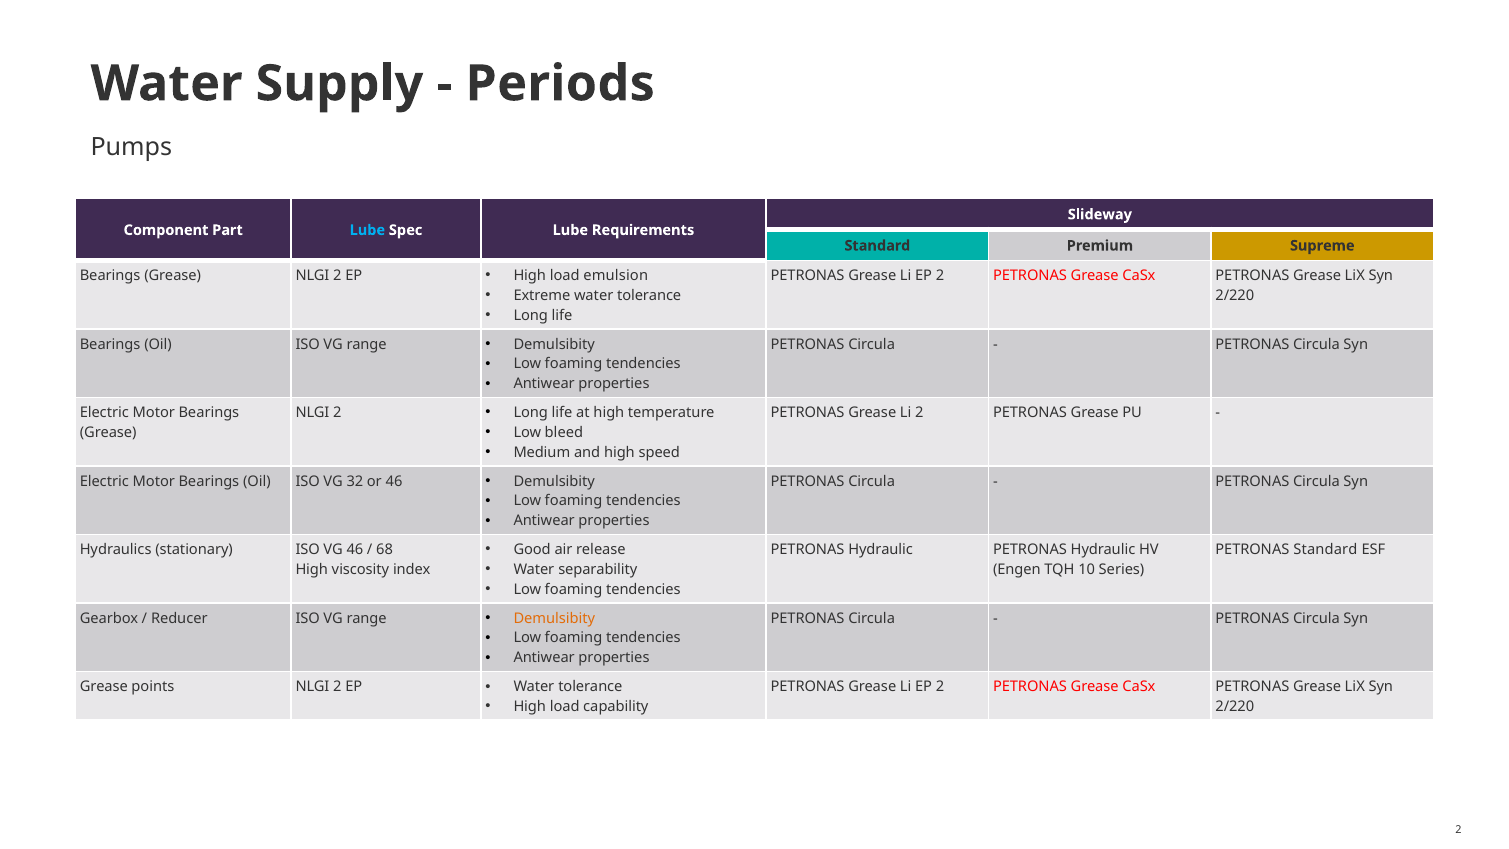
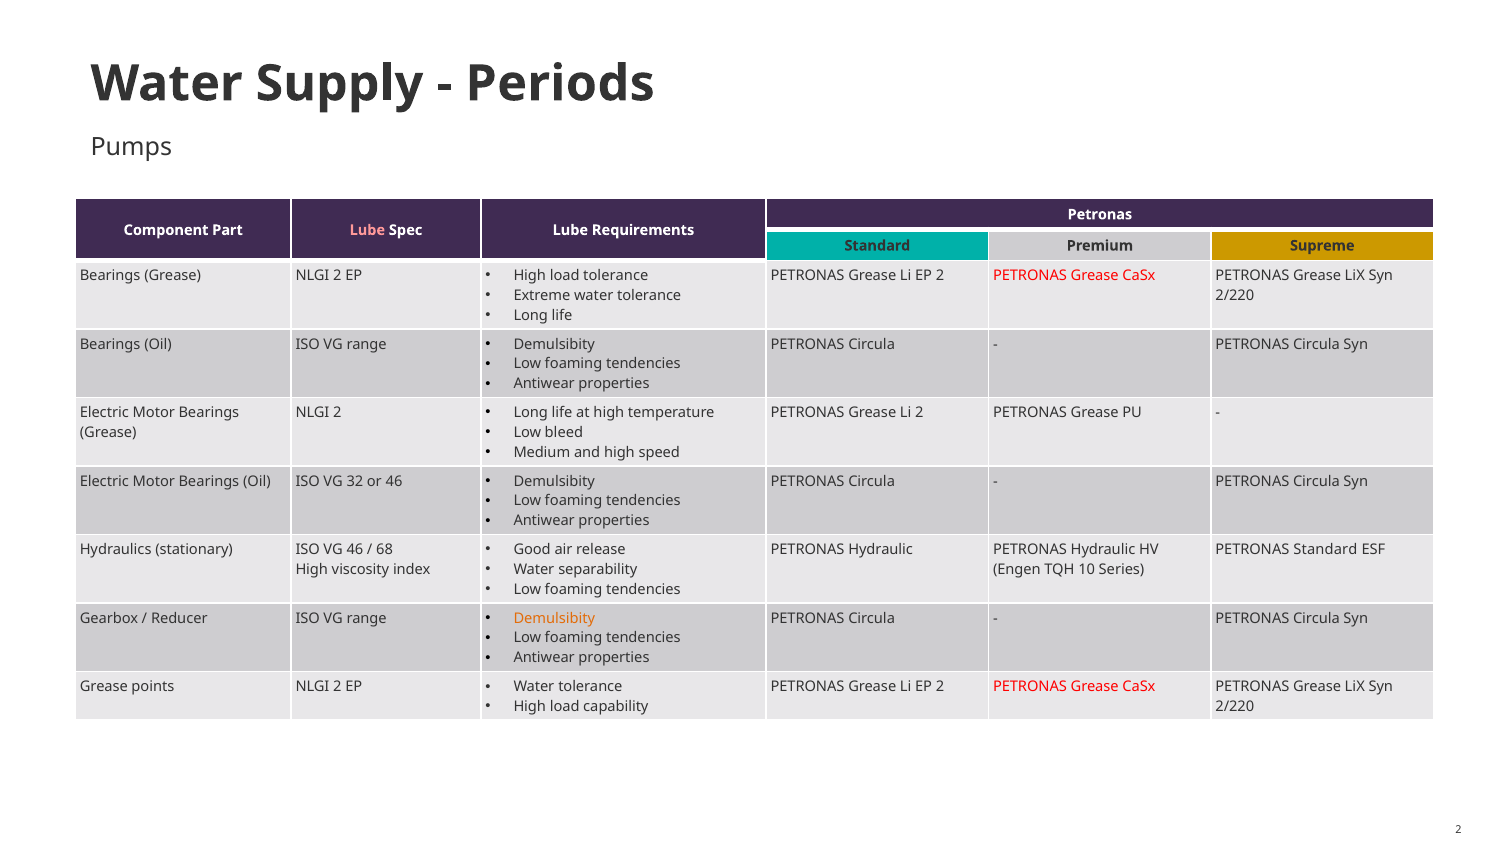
Slideway at (1100, 214): Slideway -> Petronas
Lube at (367, 230) colour: light blue -> pink
load emulsion: emulsion -> tolerance
